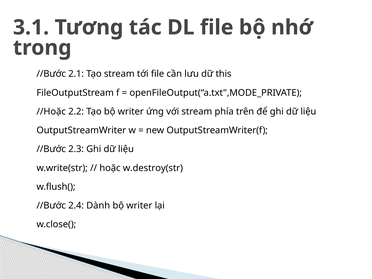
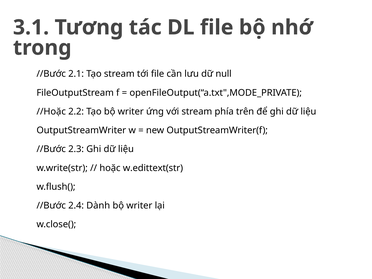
this: this -> null
w.destroy(str: w.destroy(str -> w.edittext(str
